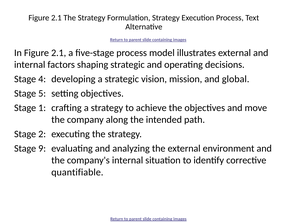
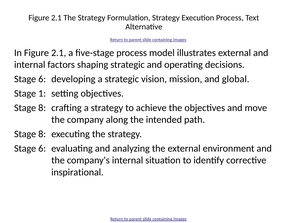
4 at (42, 79): 4 -> 6
5: 5 -> 1
1 at (42, 108): 1 -> 8
2 at (42, 134): 2 -> 8
9 at (42, 148): 9 -> 6
quantifiable: quantifiable -> inspirational
